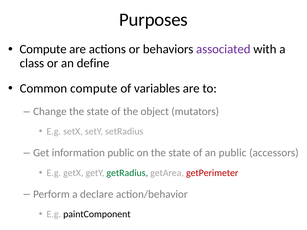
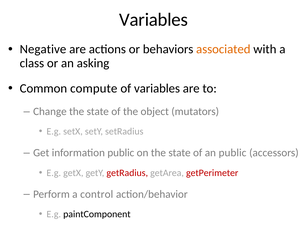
Purposes at (154, 20): Purposes -> Variables
Compute at (43, 49): Compute -> Negative
associated colour: purple -> orange
define: define -> asking
getRadius colour: green -> red
declare: declare -> control
